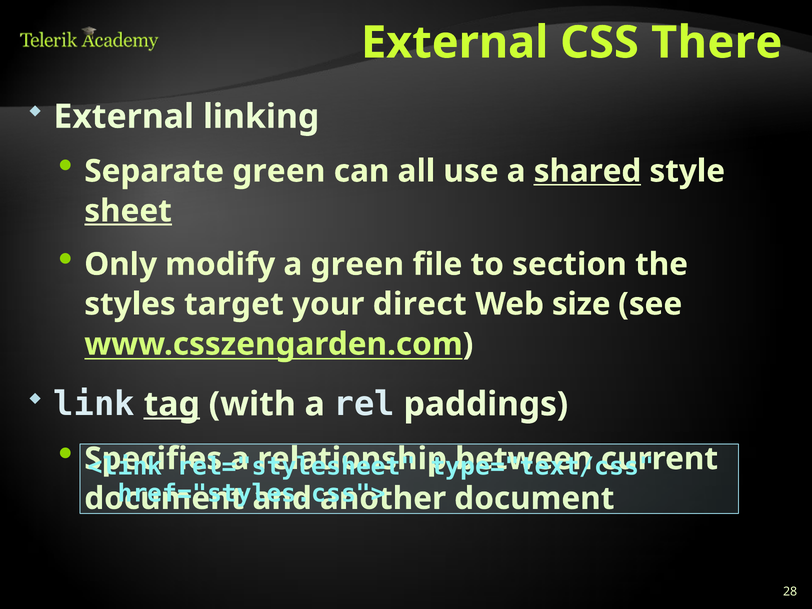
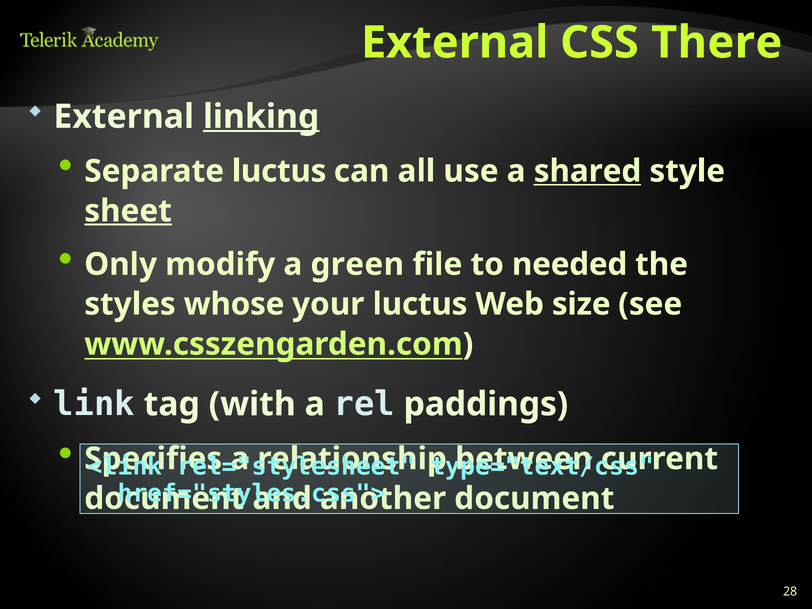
linking underline: none -> present
Separate green: green -> luctus
section: section -> needed
target: target -> whose
your direct: direct -> luctus
tag underline: present -> none
